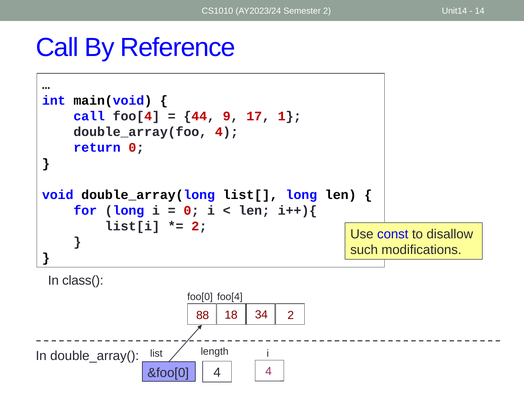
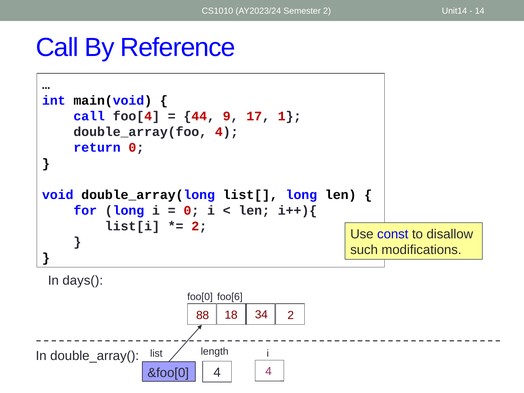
class(: class( -> days(
foo[0 foo[4: foo[4 -> foo[6
